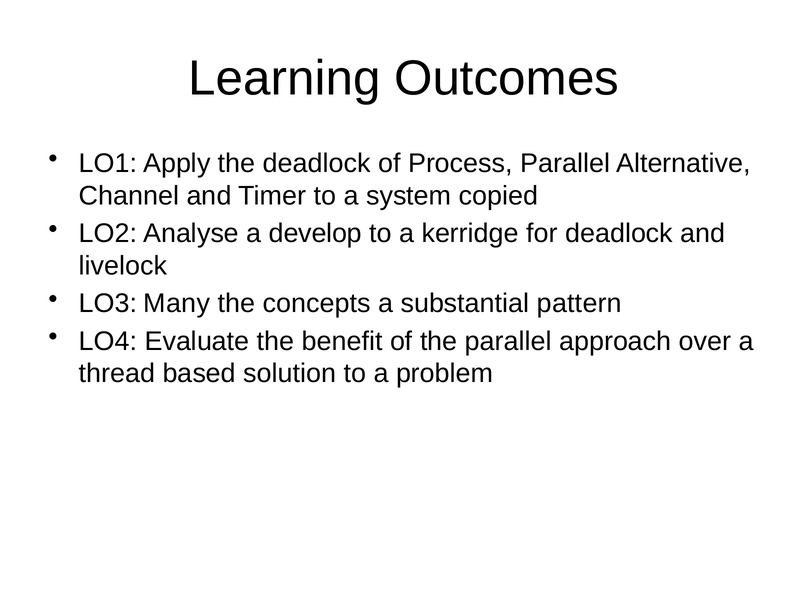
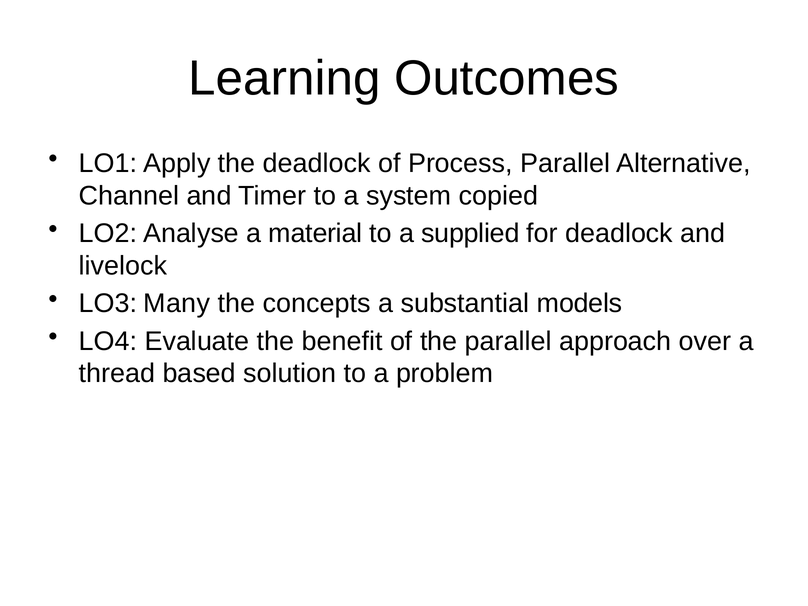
develop: develop -> material
kerridge: kerridge -> supplied
pattern: pattern -> models
